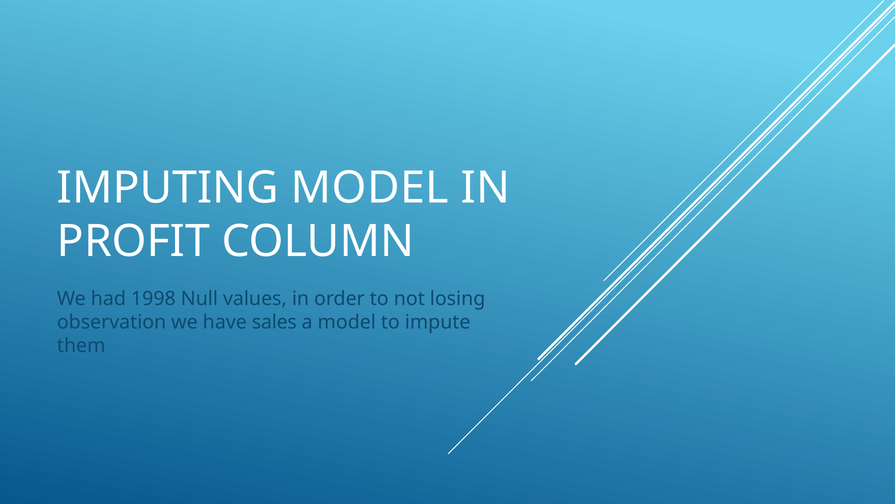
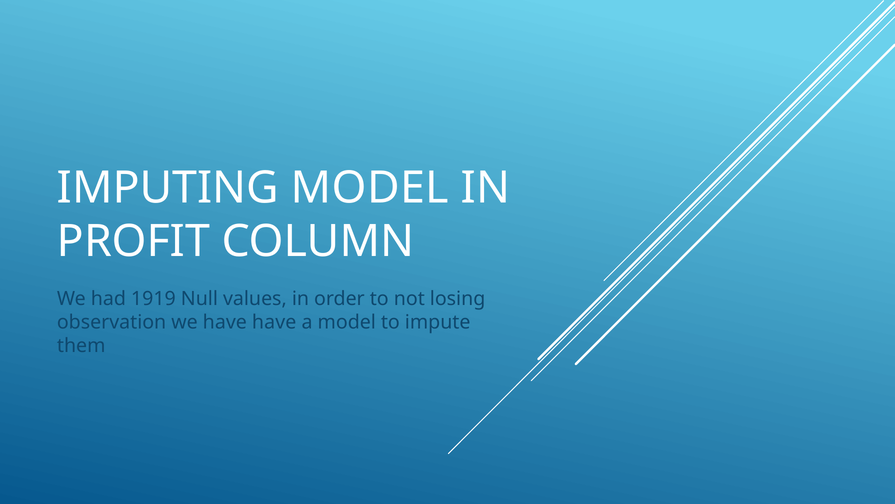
1998: 1998 -> 1919
have sales: sales -> have
